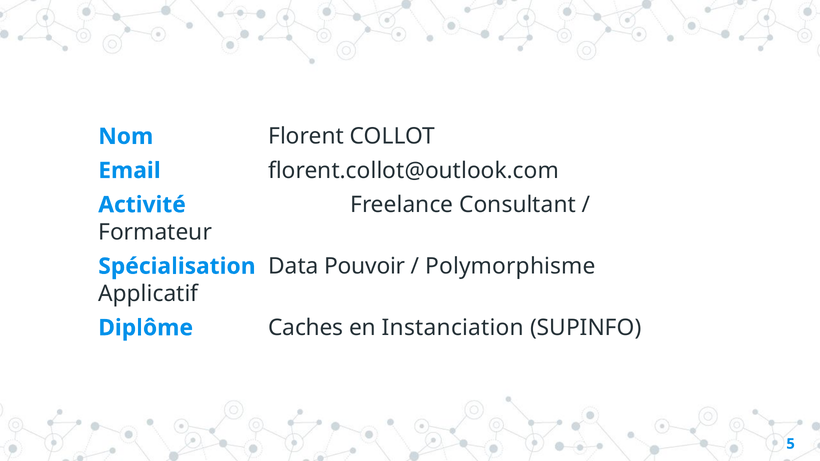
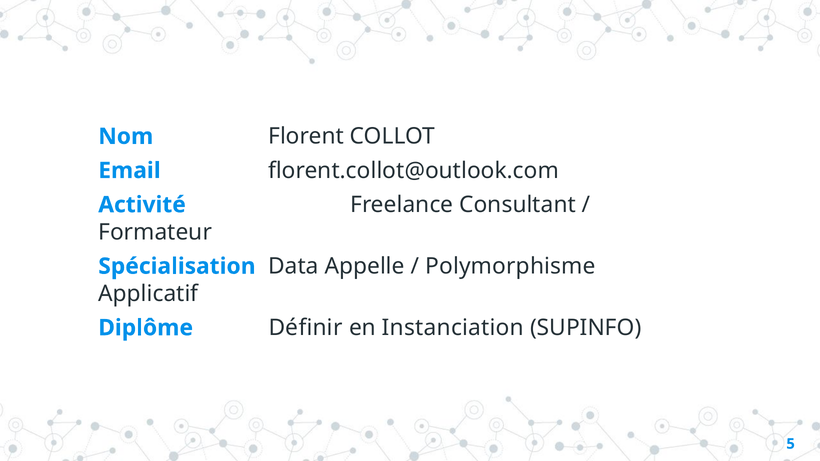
Pouvoir: Pouvoir -> Appelle
Caches: Caches -> Définir
